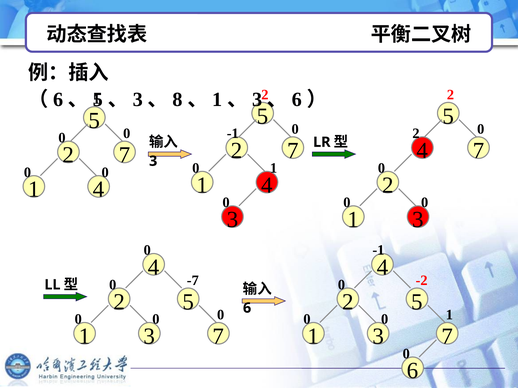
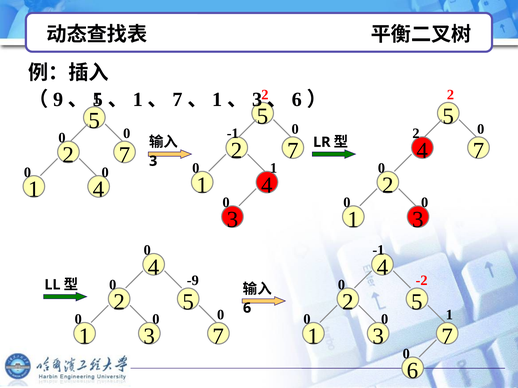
6 at (58, 100): 6 -> 9
3 at (138, 100): 3 -> 1
8 at (178, 100): 8 -> 7
-7: -7 -> -9
